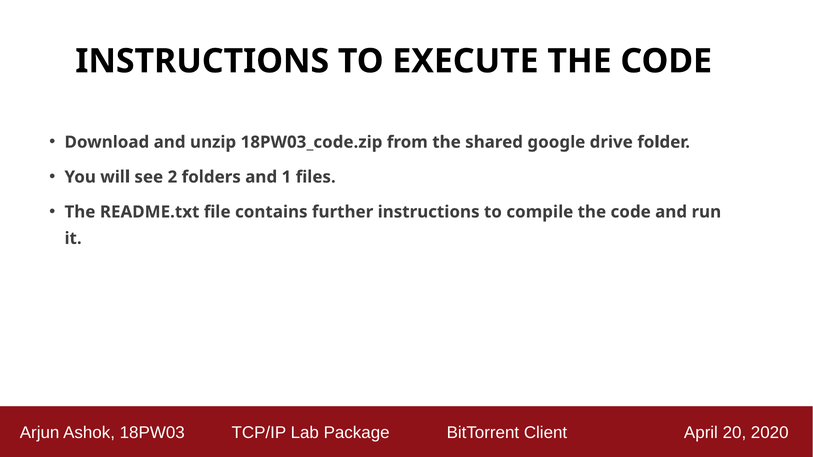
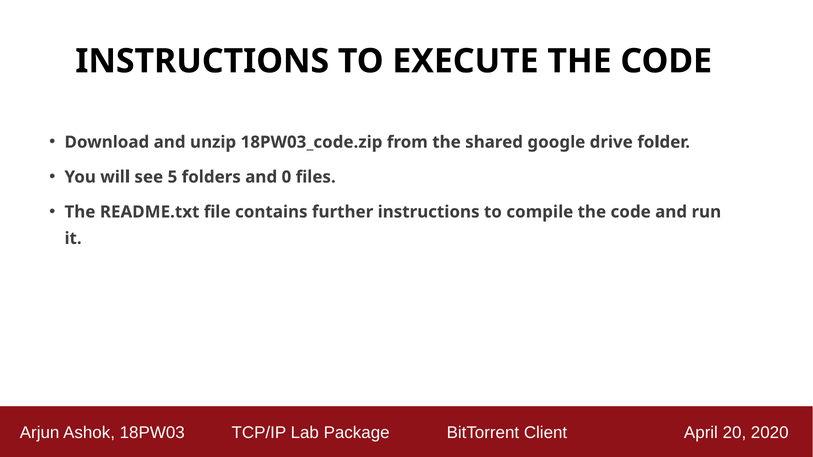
2: 2 -> 5
1: 1 -> 0
